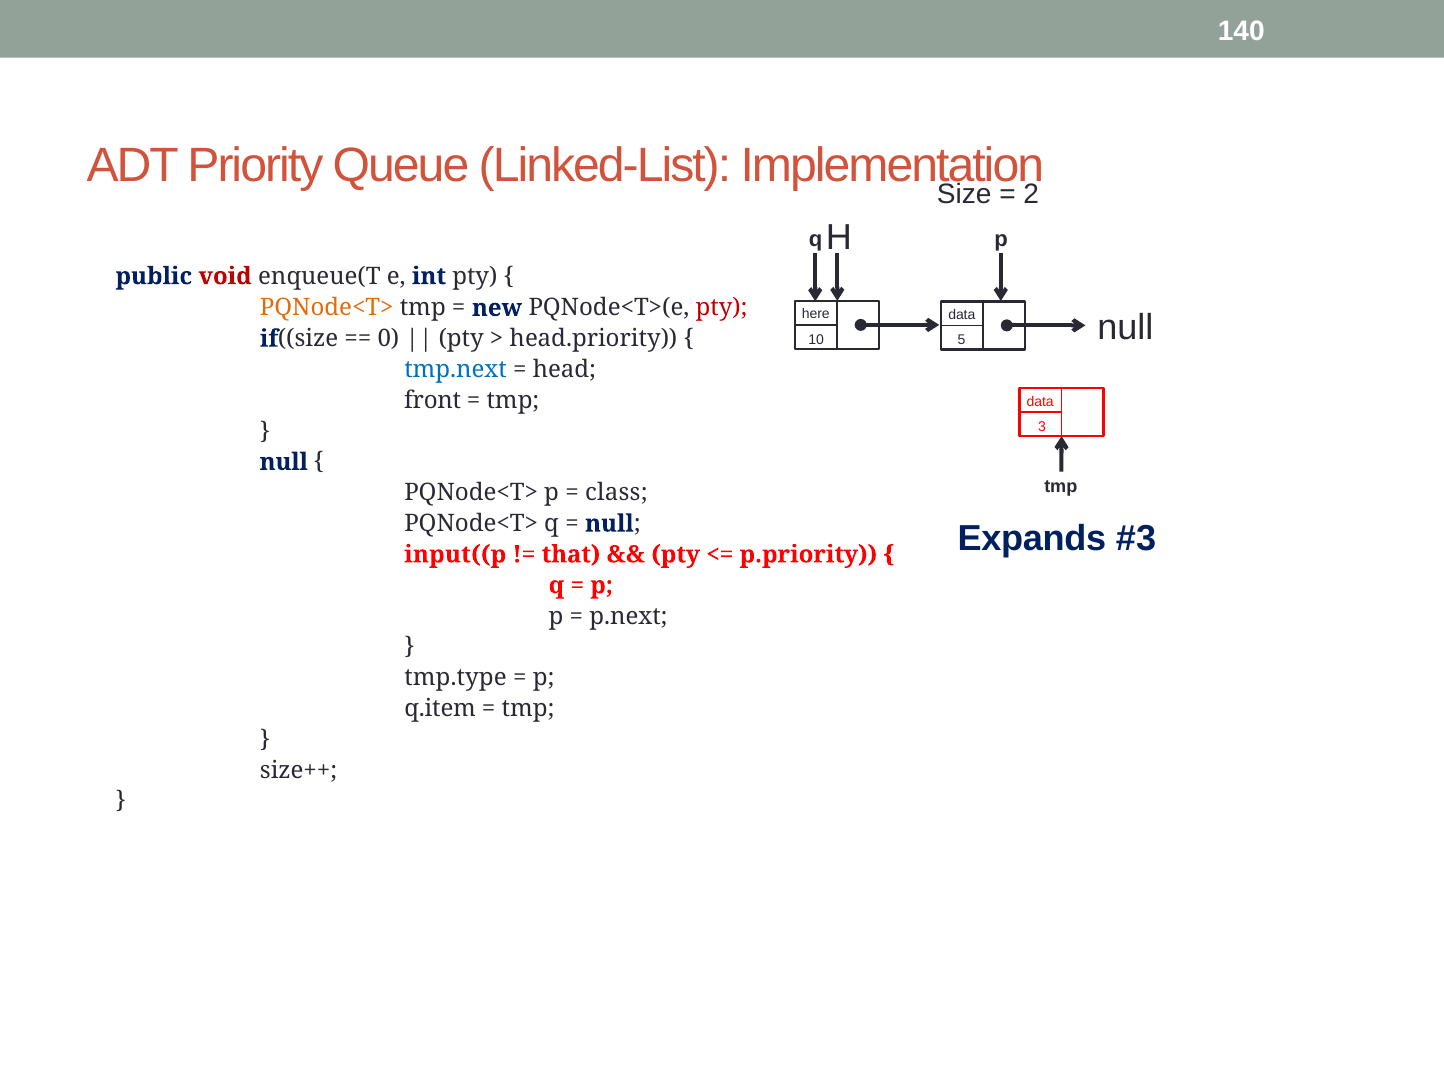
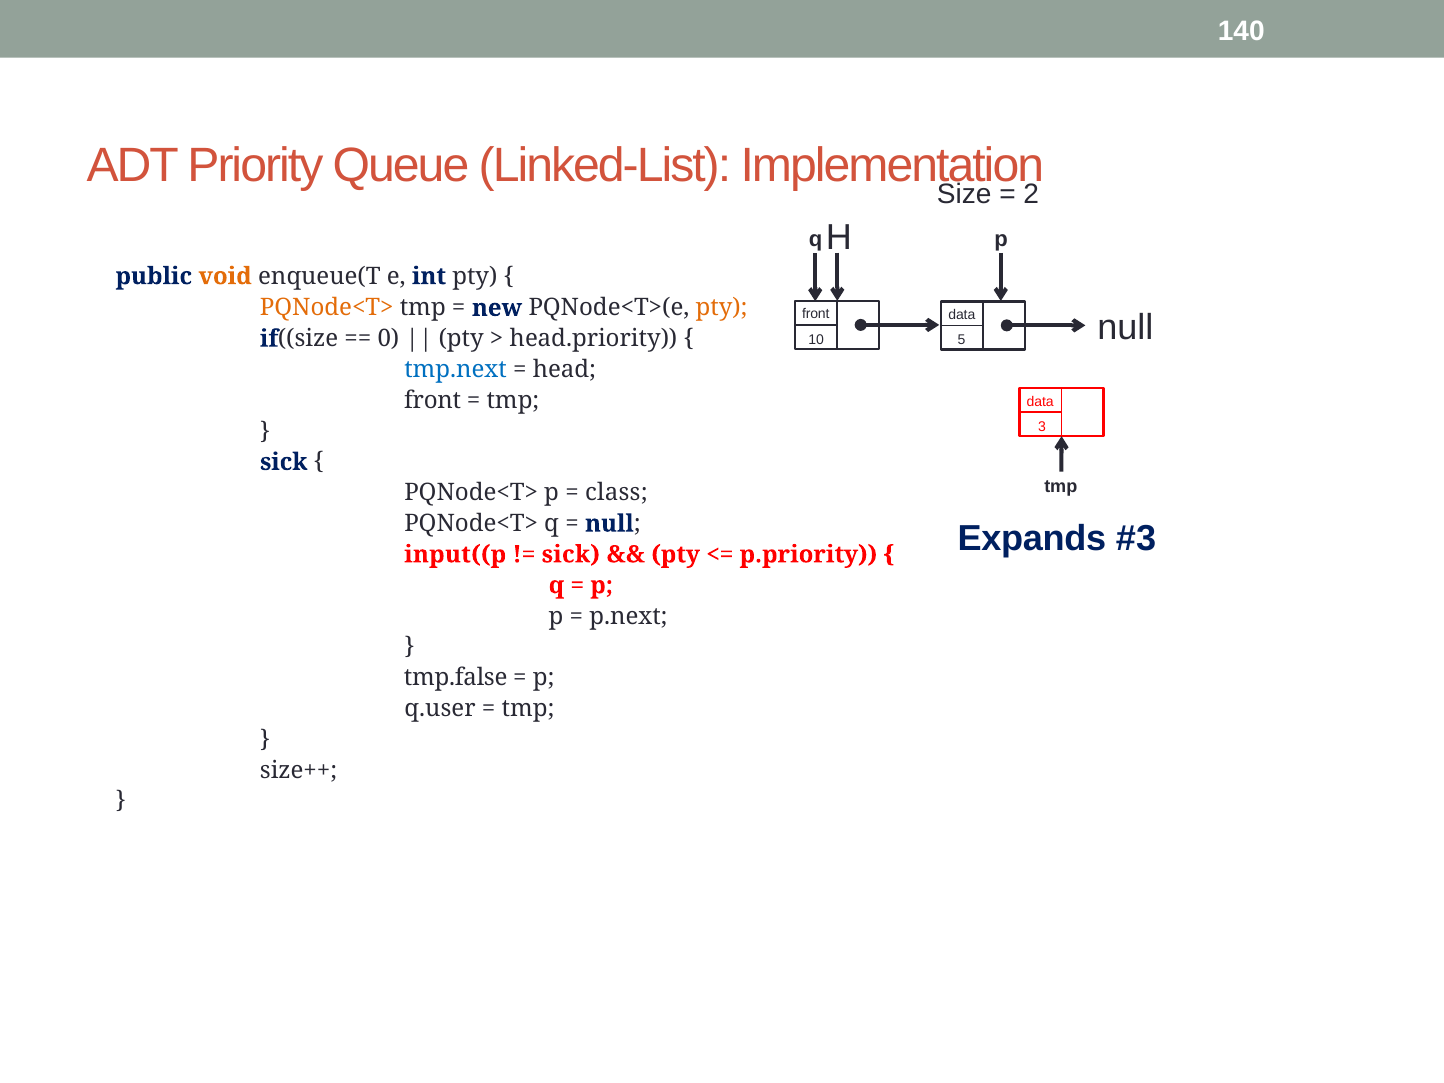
void colour: red -> orange
pty at (722, 308) colour: red -> orange
here at (816, 314): here -> front
null at (284, 462): null -> sick
that at (571, 554): that -> sick
tmp.type: tmp.type -> tmp.false
q.item: q.item -> q.user
